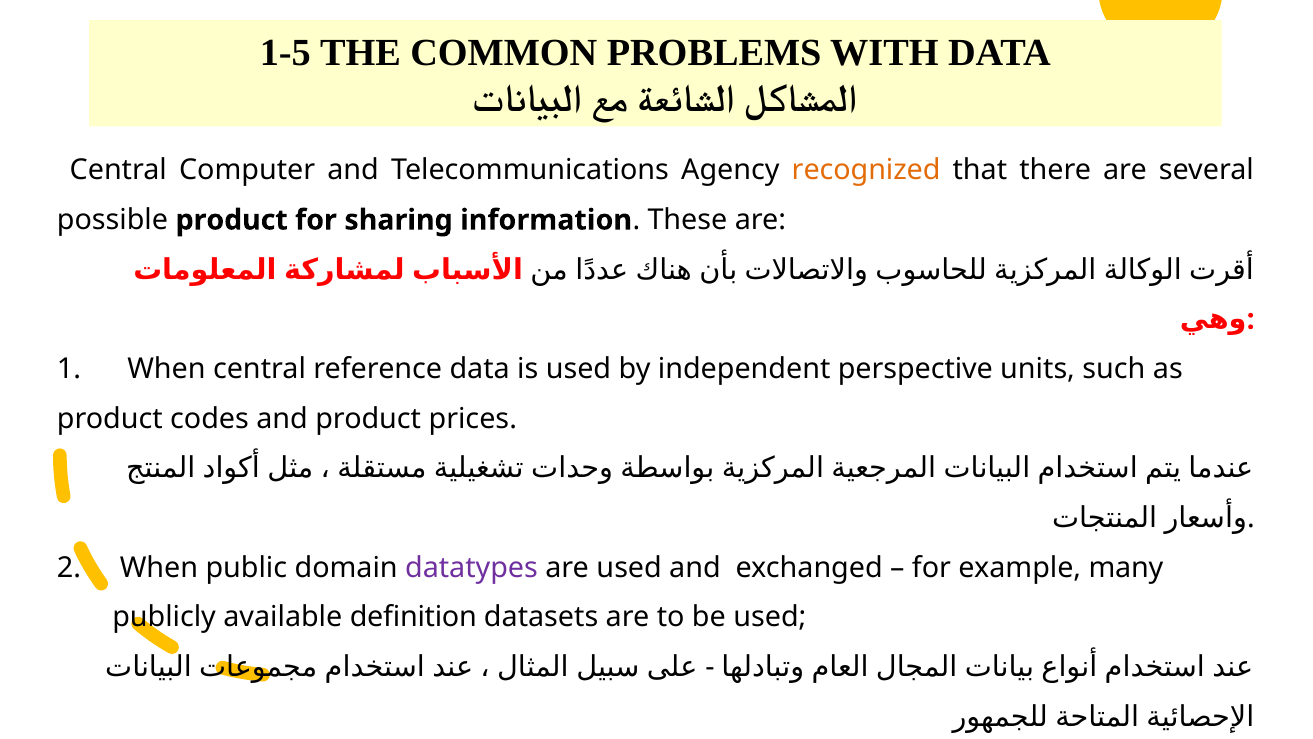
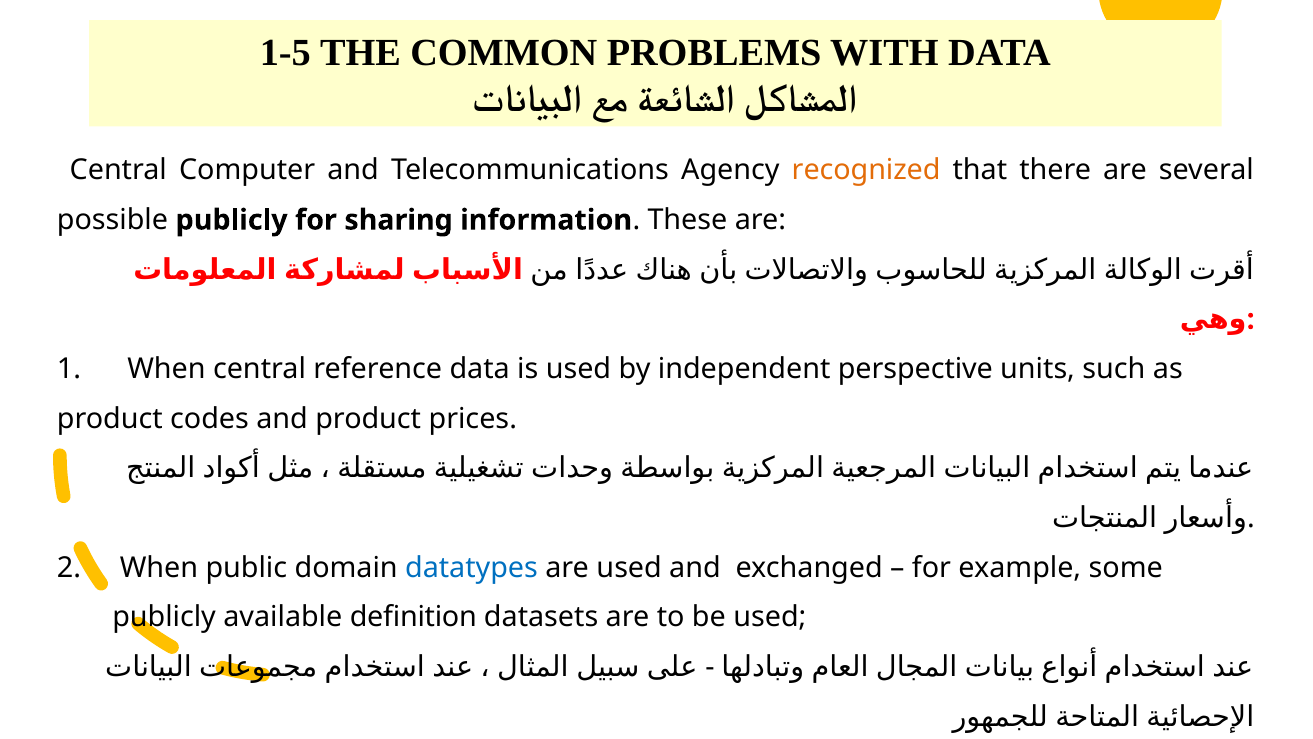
possible product: product -> publicly
datatypes colour: purple -> blue
many: many -> some
